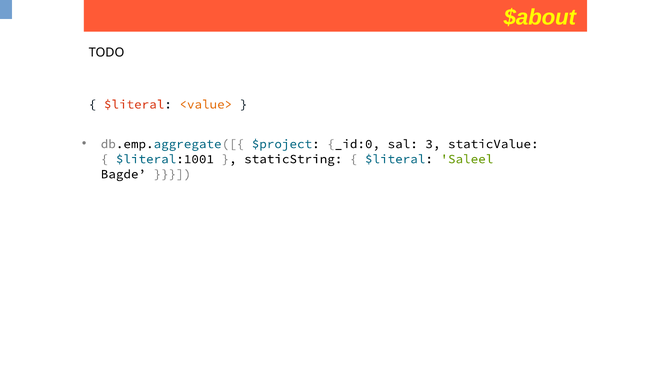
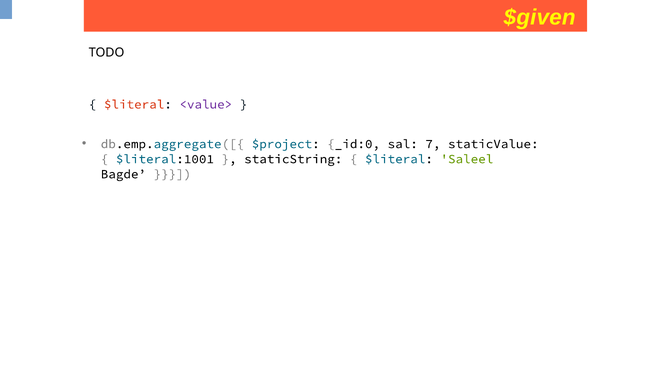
$about: $about -> $given
<value> colour: orange -> purple
3: 3 -> 7
